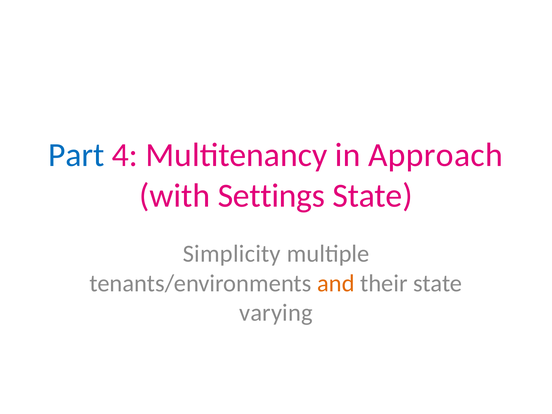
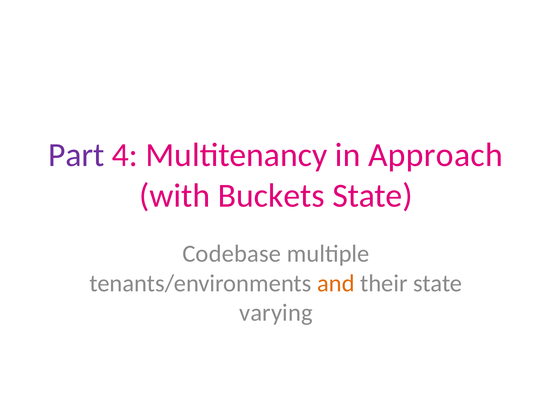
Part colour: blue -> purple
Settings: Settings -> Buckets
Simplicity: Simplicity -> Codebase
